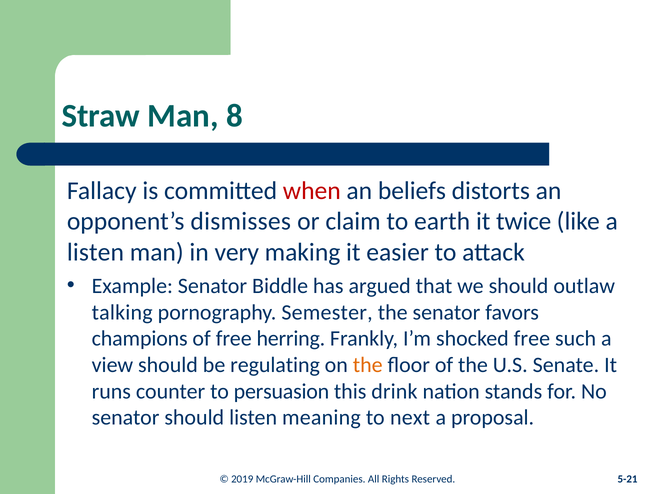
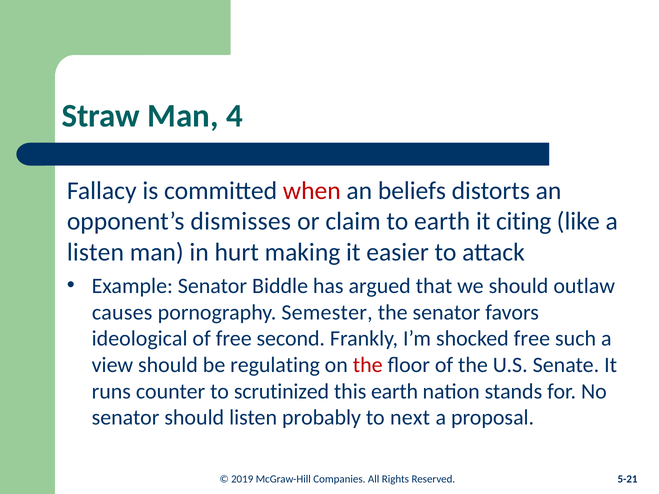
8: 8 -> 4
twice: twice -> citing
very: very -> hurt
talking: talking -> causes
champions: champions -> ideological
herring: herring -> second
the at (368, 365) colour: orange -> red
persuasion: persuasion -> scrutinized
this drink: drink -> earth
meaning: meaning -> probably
